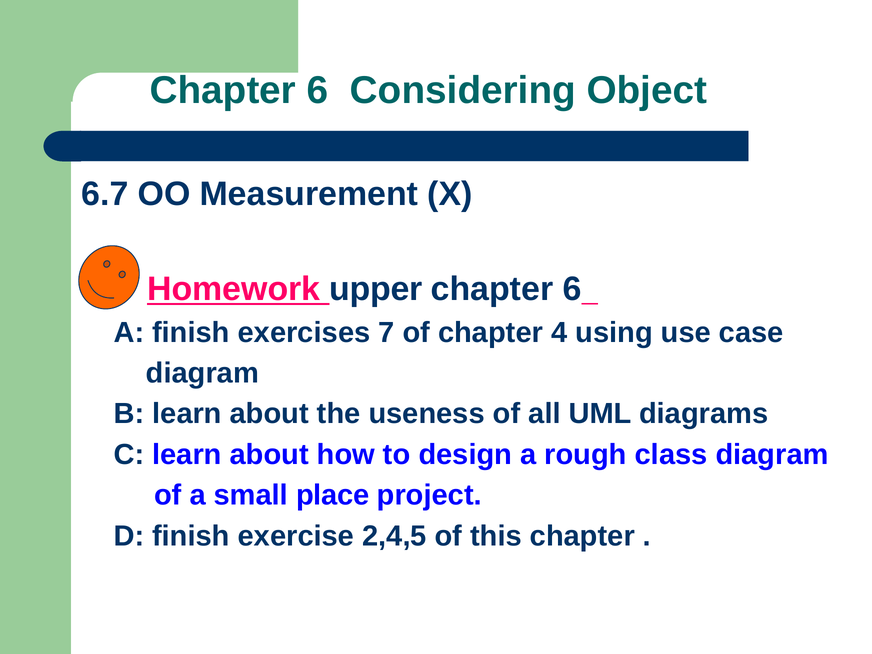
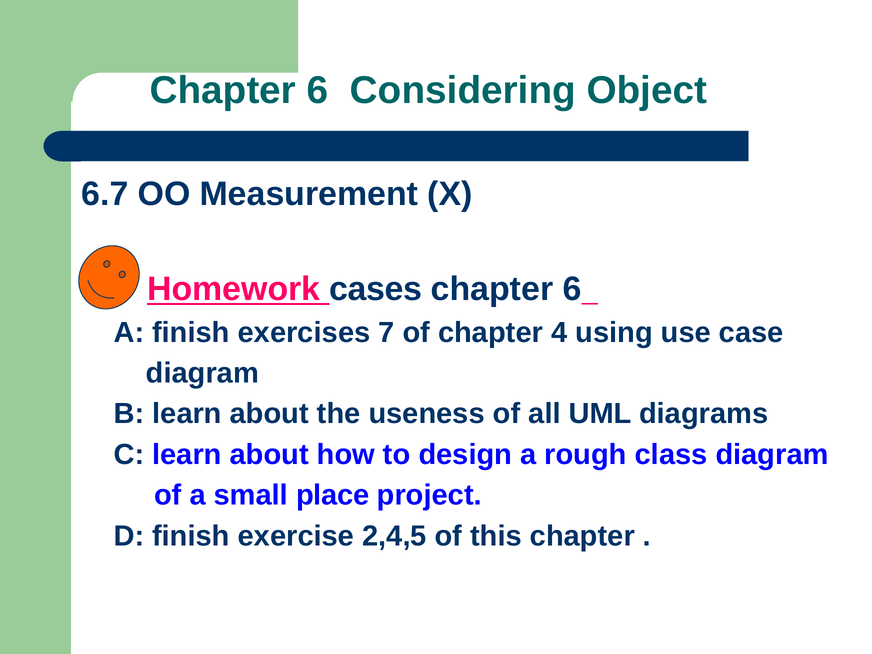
upper: upper -> cases
